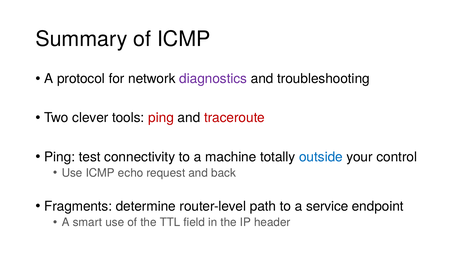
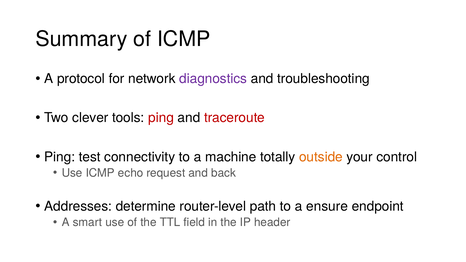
outside colour: blue -> orange
Fragments: Fragments -> Addresses
service: service -> ensure
